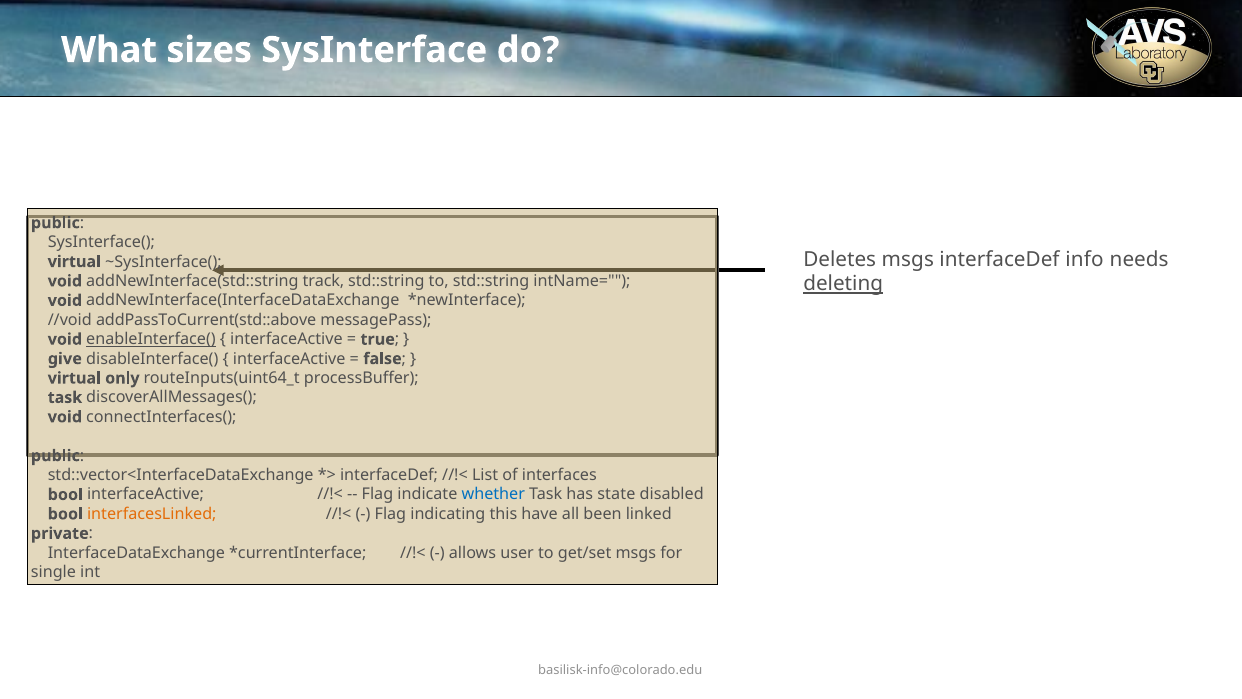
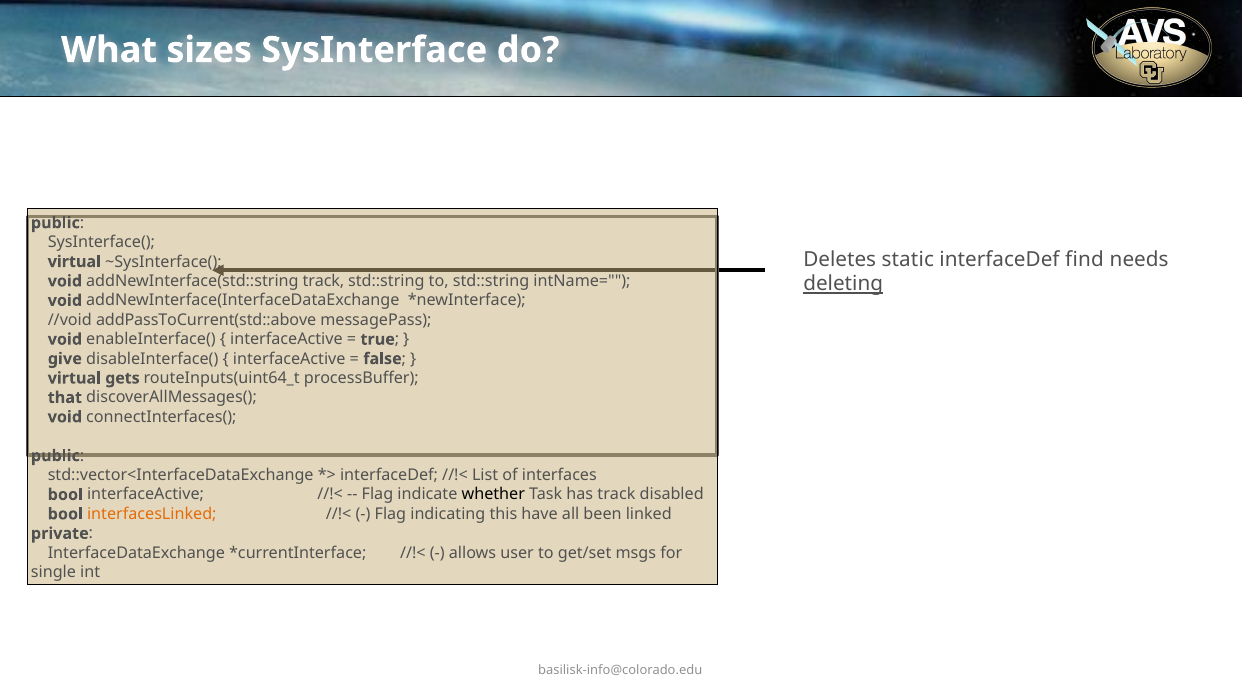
Deletes msgs: msgs -> static
info: info -> find
enableInterface( underline: present -> none
only: only -> gets
task at (65, 397): task -> that
whether colour: blue -> black
has state: state -> track
